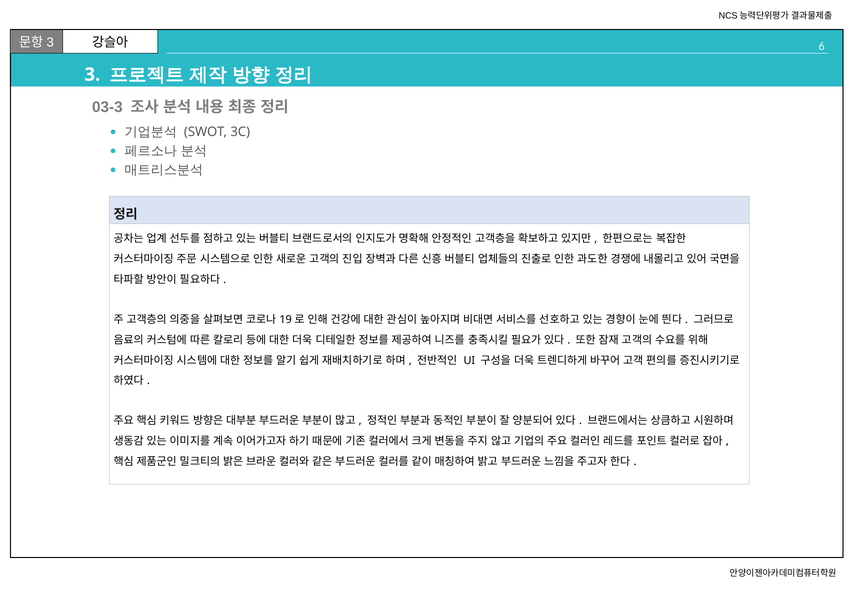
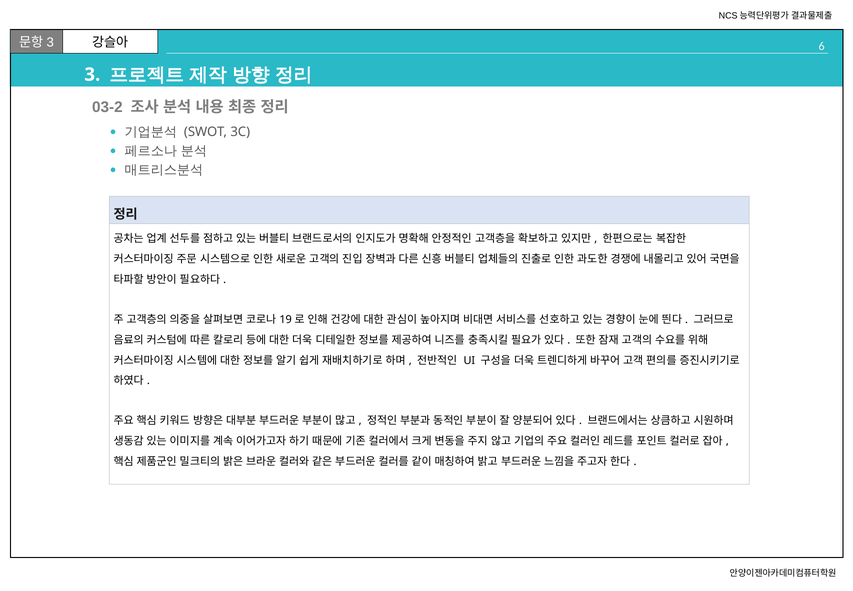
03-3: 03-3 -> 03-2
